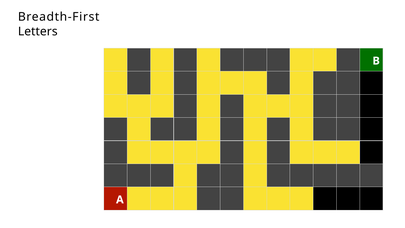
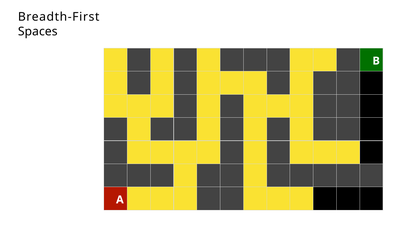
Letters: Letters -> Spaces
